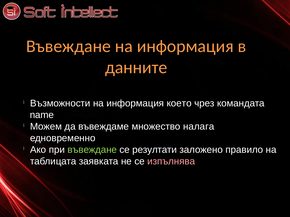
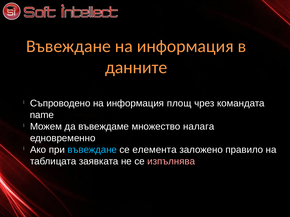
Възможности: Възможности -> Съпроводено
което: което -> площ
въвеждане at (92, 150) colour: light green -> light blue
резултати: резултати -> елемента
